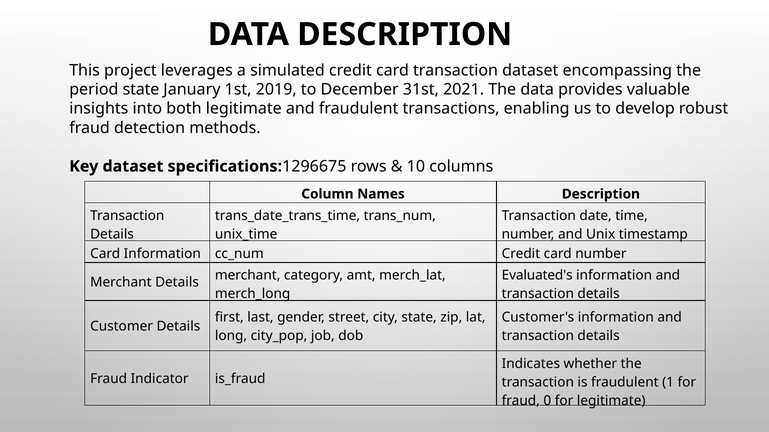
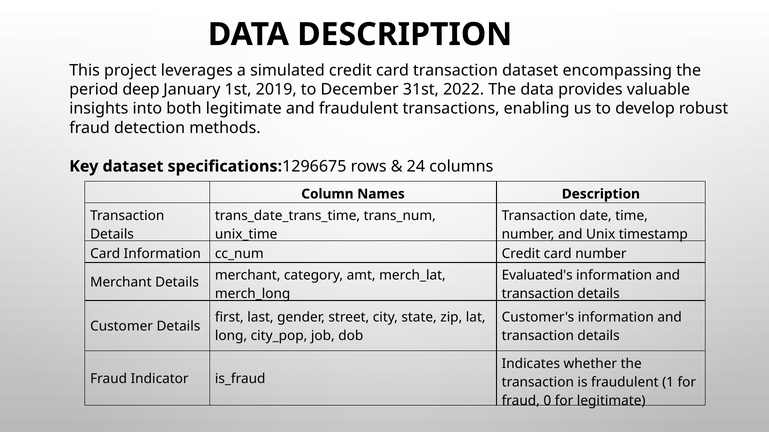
period state: state -> deep
2021: 2021 -> 2022
10: 10 -> 24
